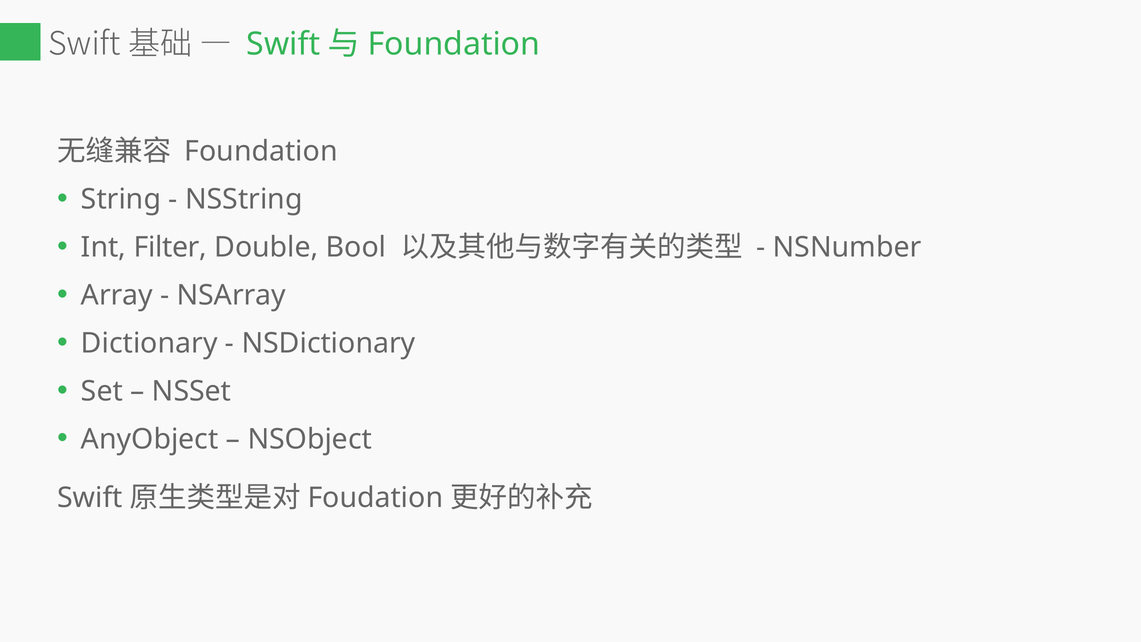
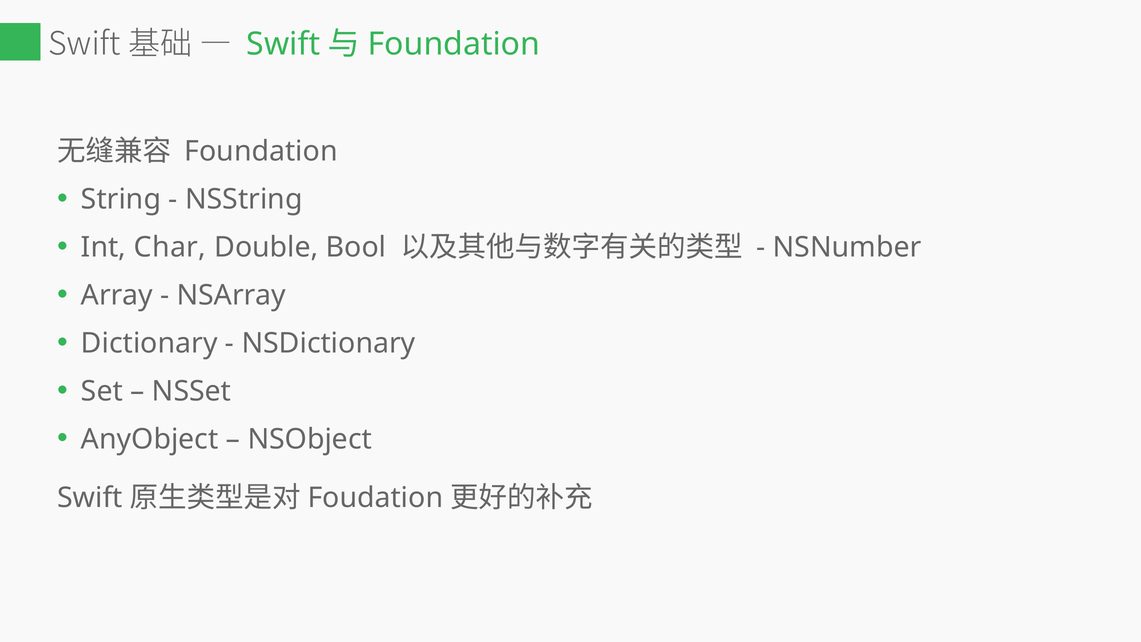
Filter: Filter -> Char
